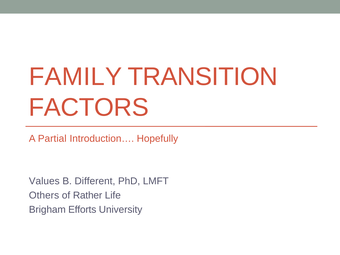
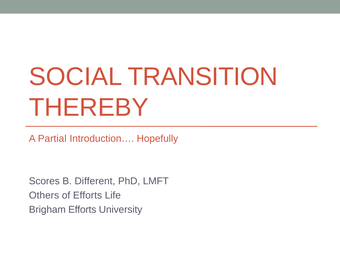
FAMILY: FAMILY -> SOCIAL
FACTORS: FACTORS -> THEREBY
Values: Values -> Scores
of Rather: Rather -> Efforts
